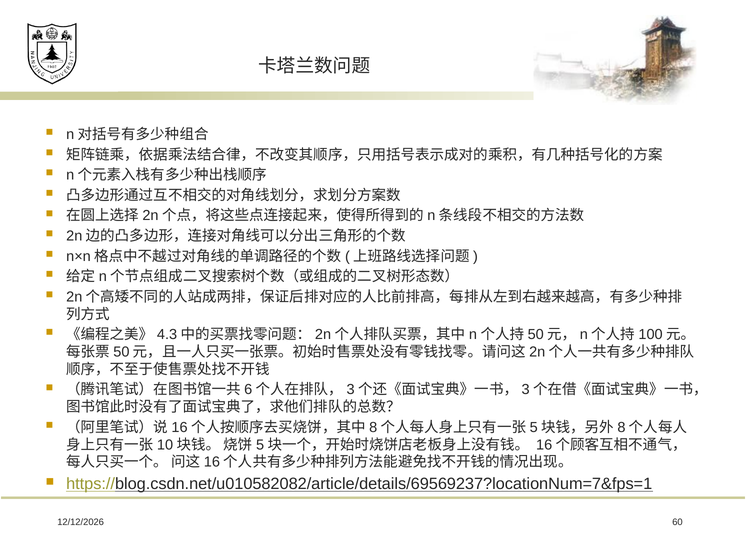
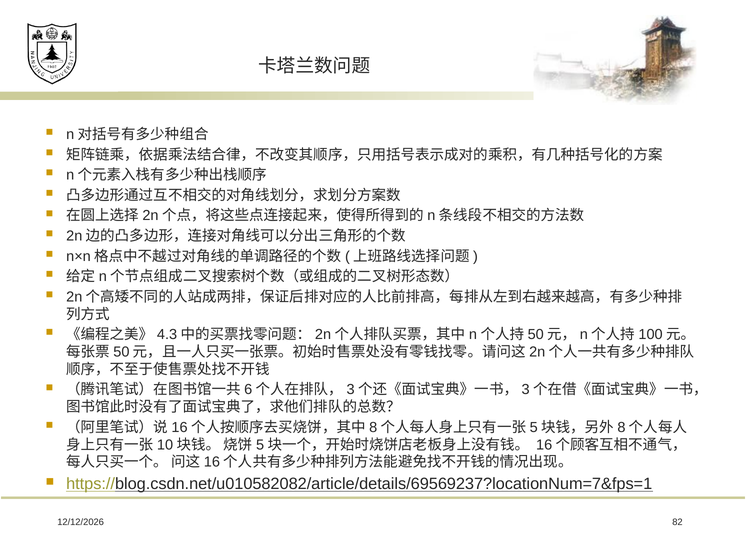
60: 60 -> 82
